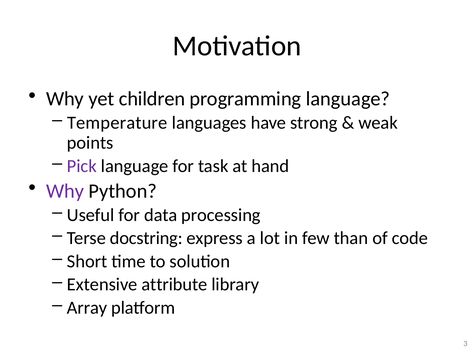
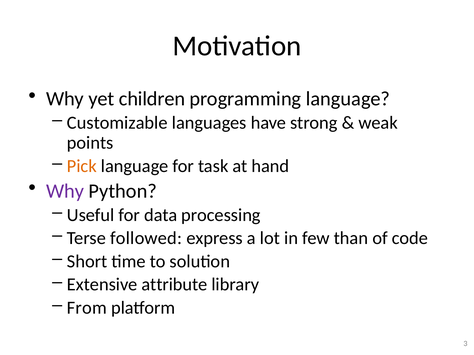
Temperature: Temperature -> Customizable
Pick colour: purple -> orange
docstring: docstring -> followed
Array: Array -> From
